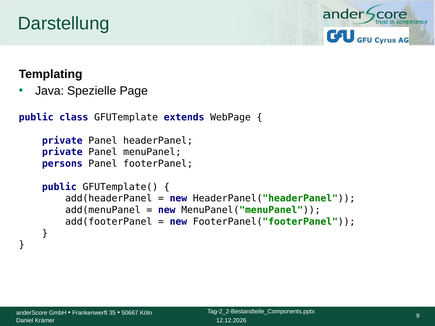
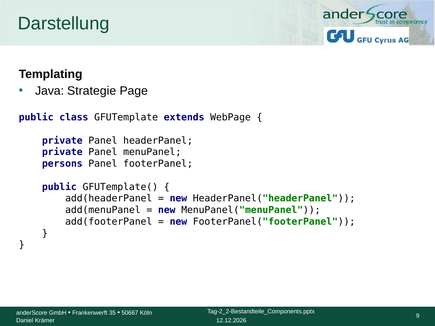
Spezielle: Spezielle -> Strategie
